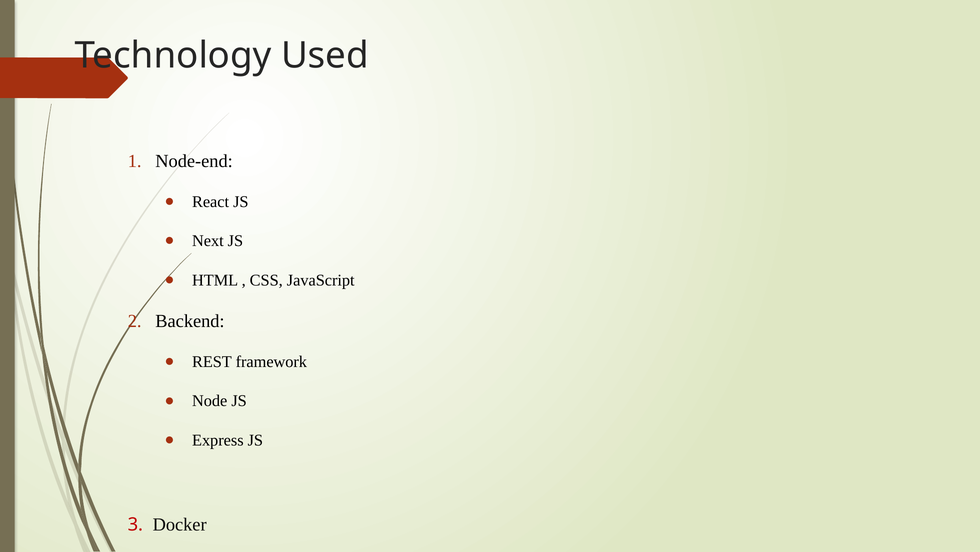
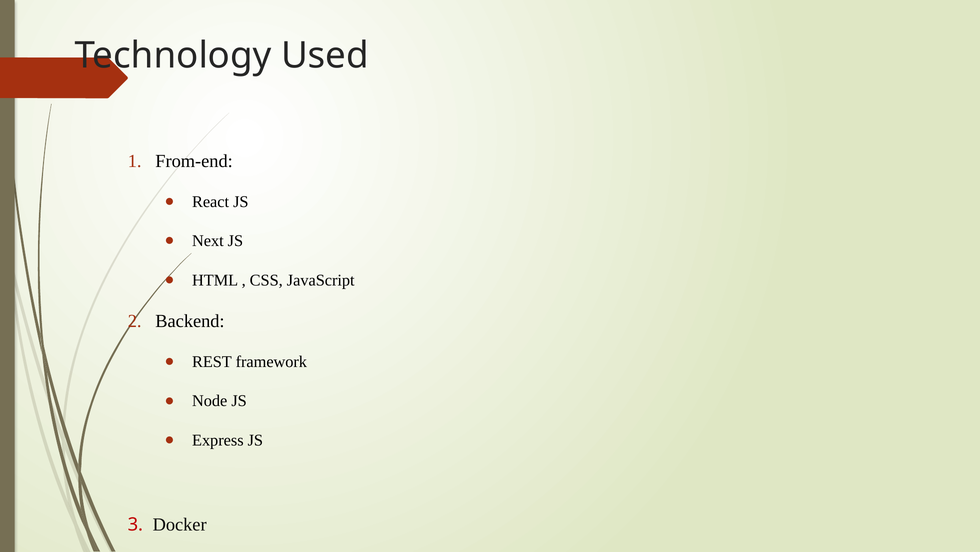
Node-end: Node-end -> From-end
